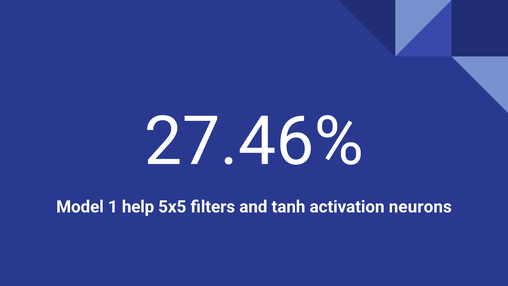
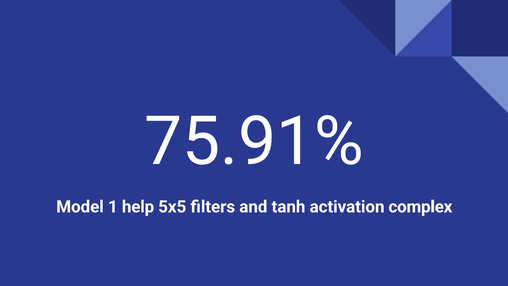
27.46%: 27.46% -> 75.91%
neurons: neurons -> complex
